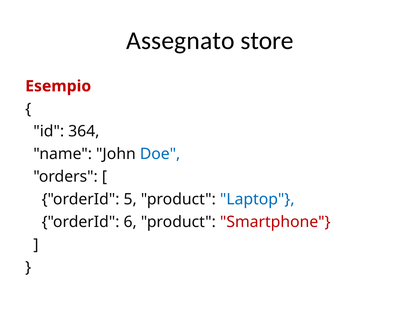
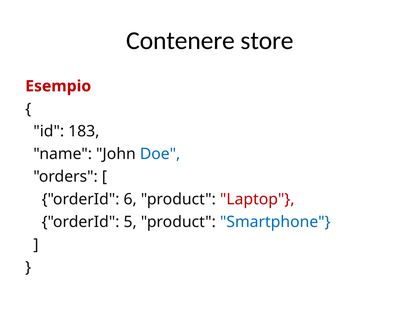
Assegnato: Assegnato -> Contenere
364: 364 -> 183
5: 5 -> 6
Laptop colour: blue -> red
6: 6 -> 5
Smartphone colour: red -> blue
